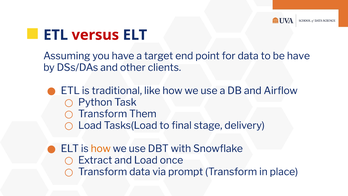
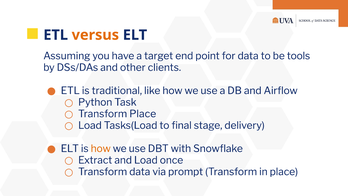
versus colour: red -> orange
be have: have -> tools
Transform Them: Them -> Place
